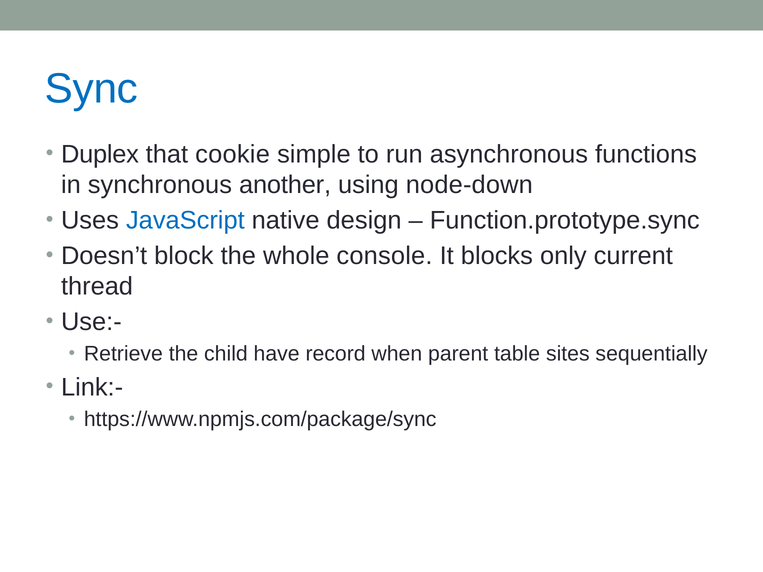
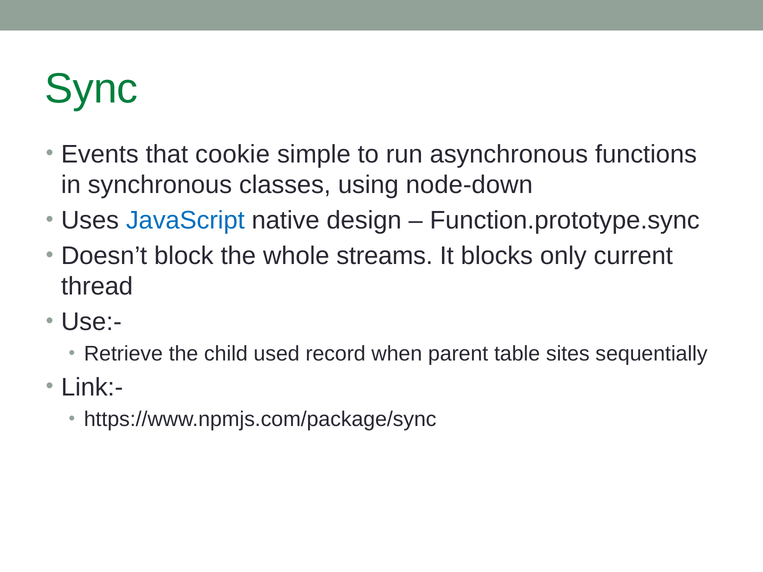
Sync colour: blue -> green
Duplex: Duplex -> Events
another: another -> classes
console: console -> streams
have: have -> used
